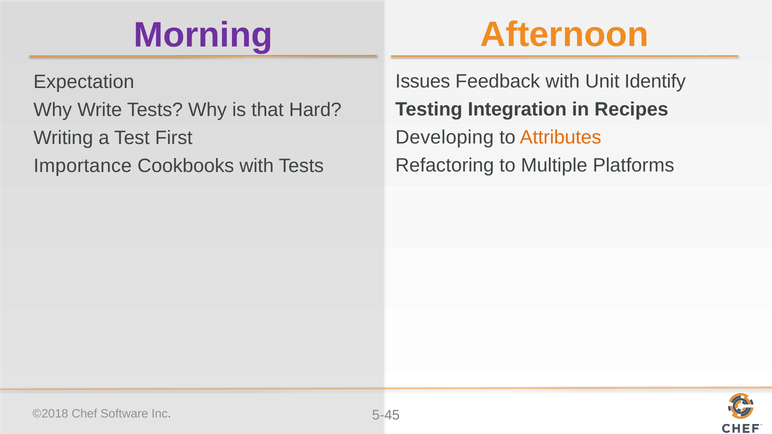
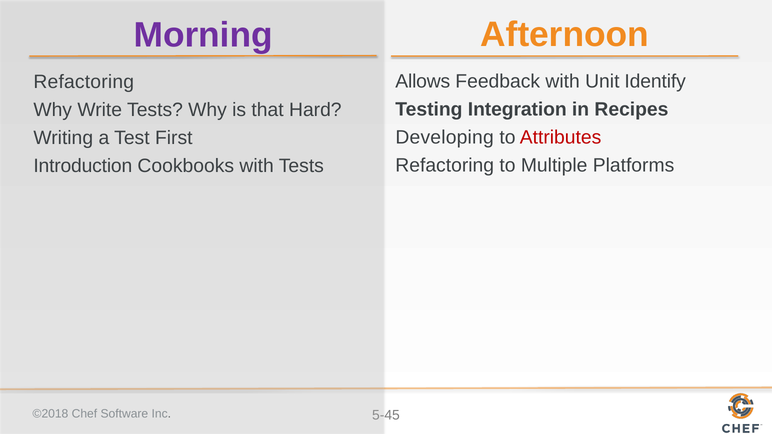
Issues: Issues -> Allows
Expectation at (84, 82): Expectation -> Refactoring
Attributes colour: orange -> red
Importance: Importance -> Introduction
